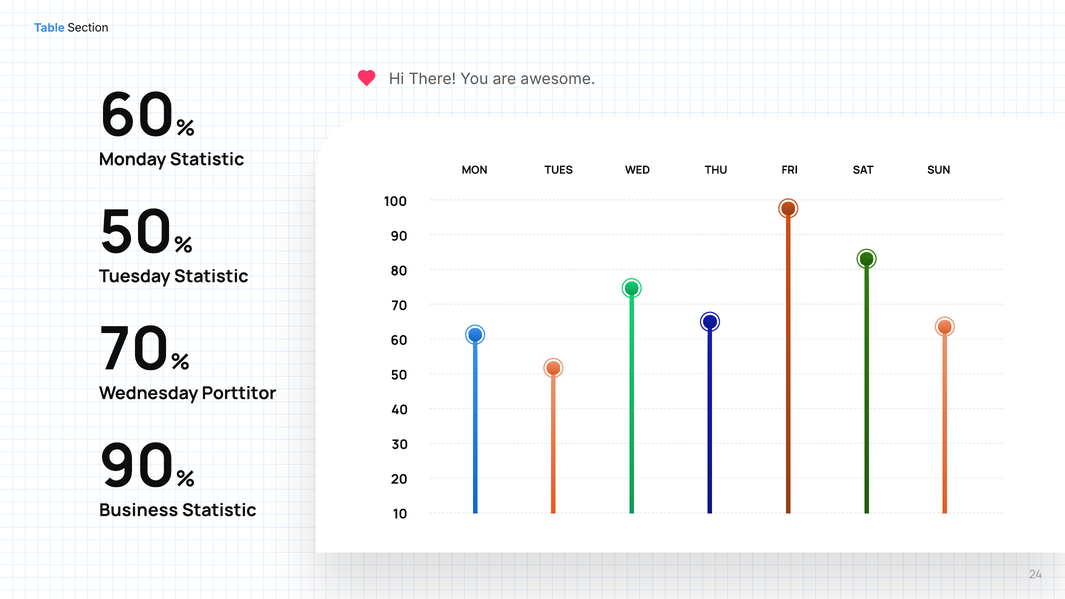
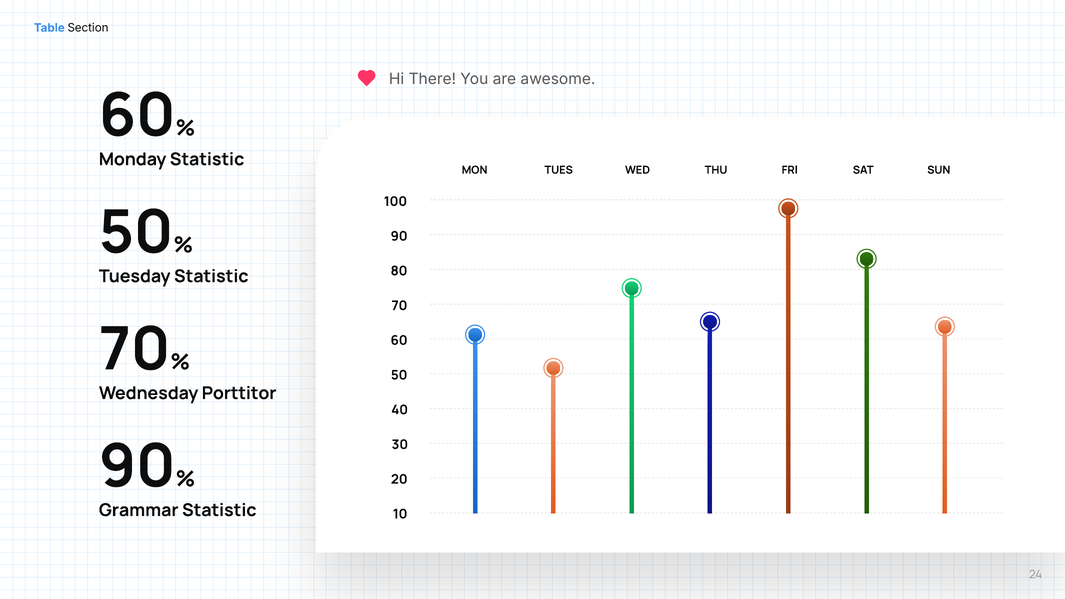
Business: Business -> Grammar
